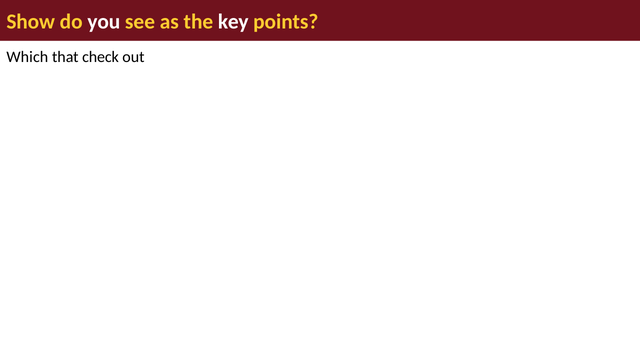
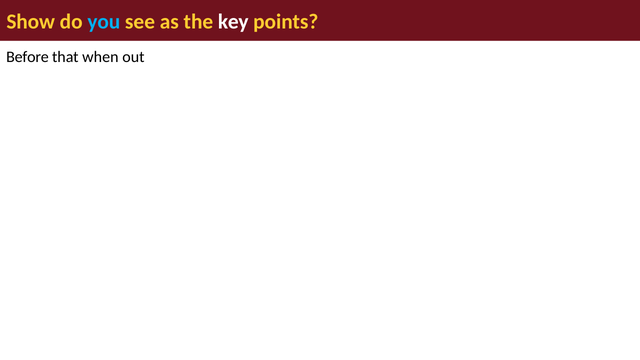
you colour: white -> light blue
Which: Which -> Before
check: check -> when
